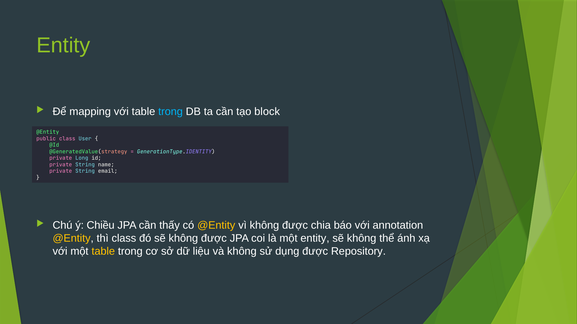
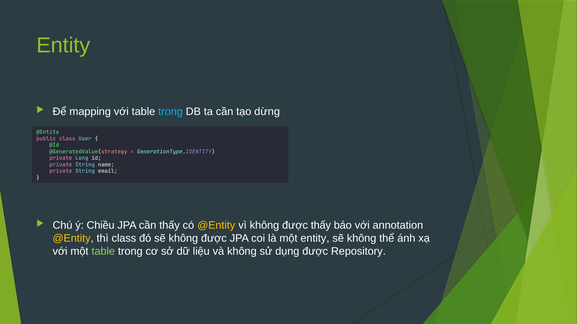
block: block -> dừng
được chia: chia -> thấy
table at (103, 252) colour: yellow -> light green
